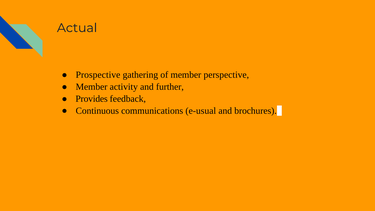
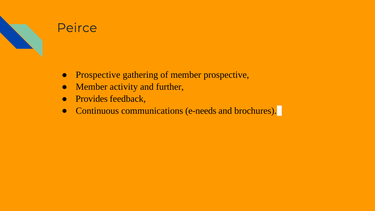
Actual: Actual -> Peirce
member perspective: perspective -> prospective
e-usual: e-usual -> e-needs
